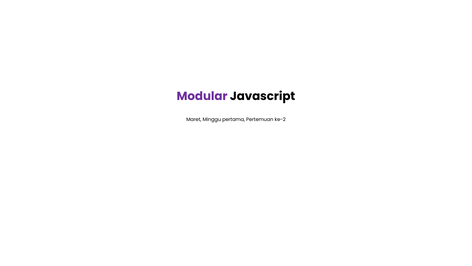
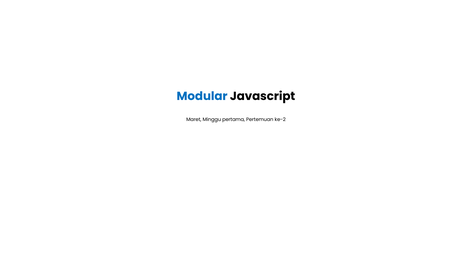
Modular colour: purple -> blue
